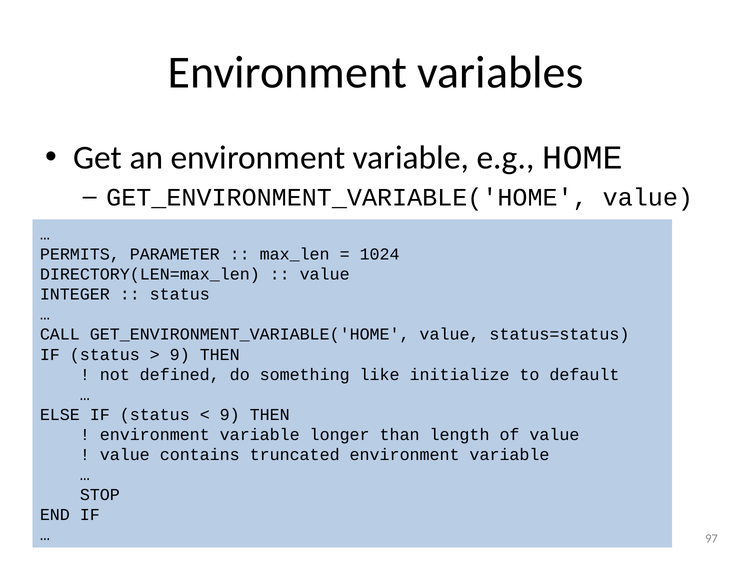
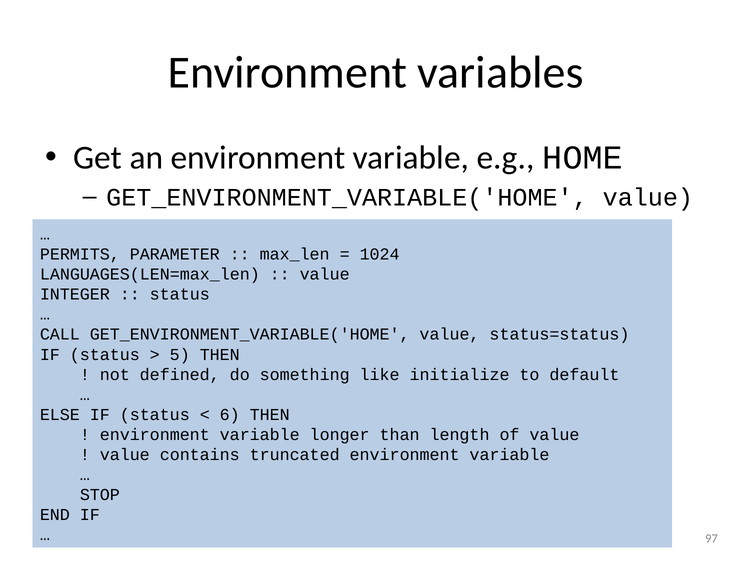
DIRECTORY(LEN=max_len: DIRECTORY(LEN=max_len -> LANGUAGES(LEN=max_len
9 at (180, 355): 9 -> 5
9 at (230, 415): 9 -> 6
